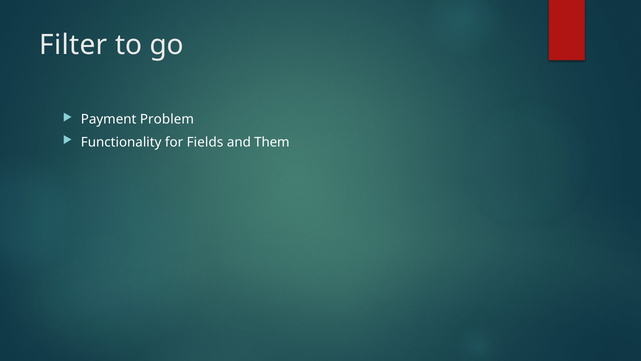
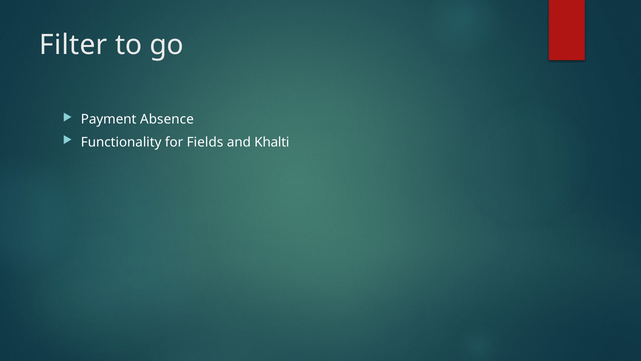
Problem: Problem -> Absence
Them: Them -> Khalti
